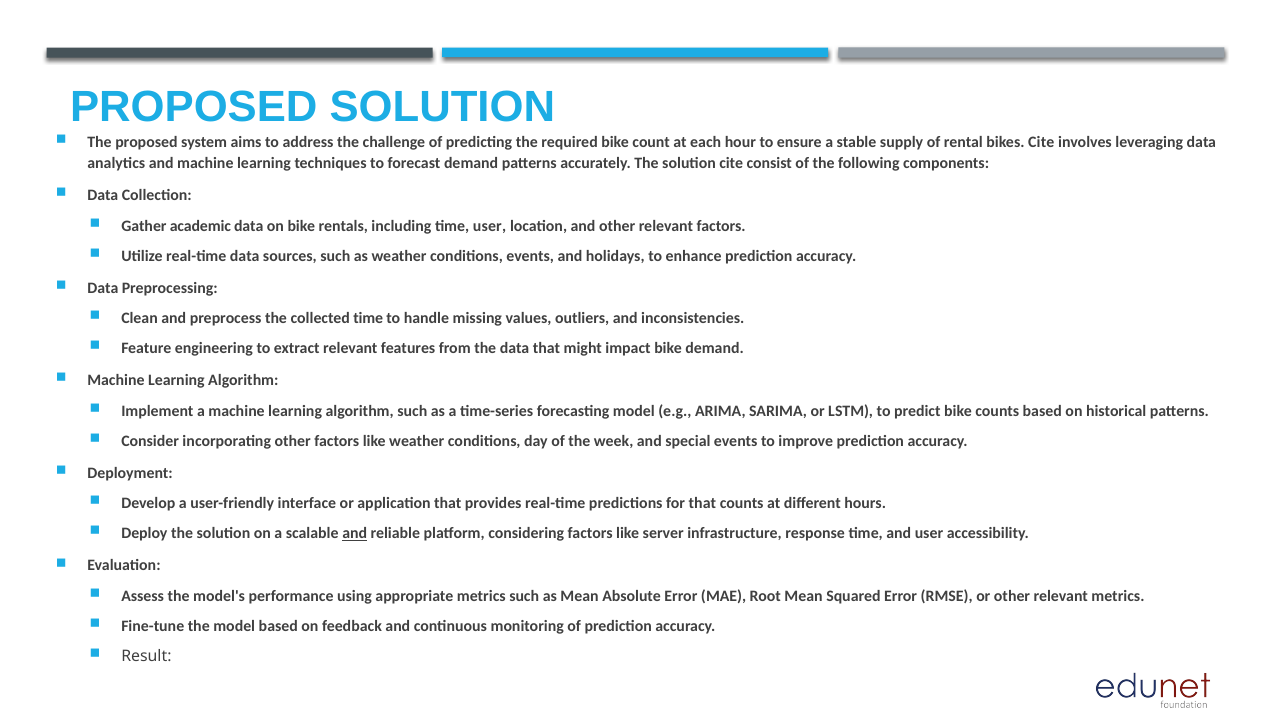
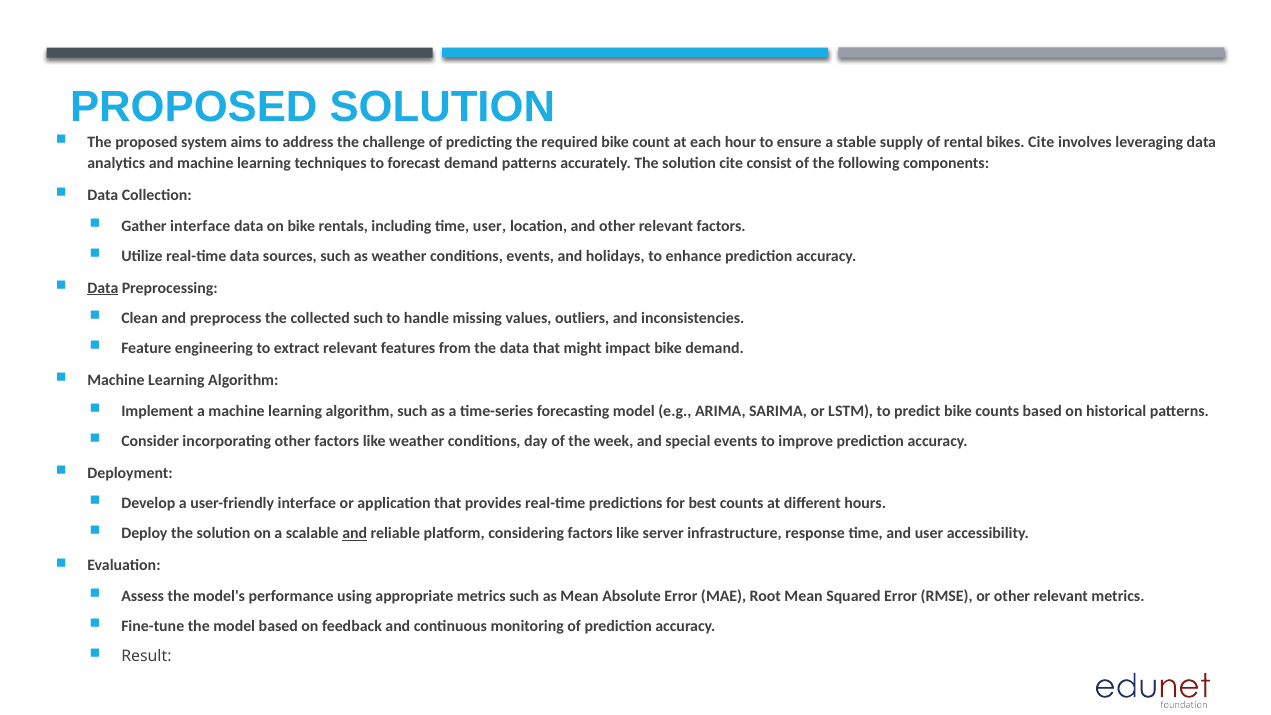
Gather academic: academic -> interface
Data at (103, 288) underline: none -> present
collected time: time -> such
for that: that -> best
